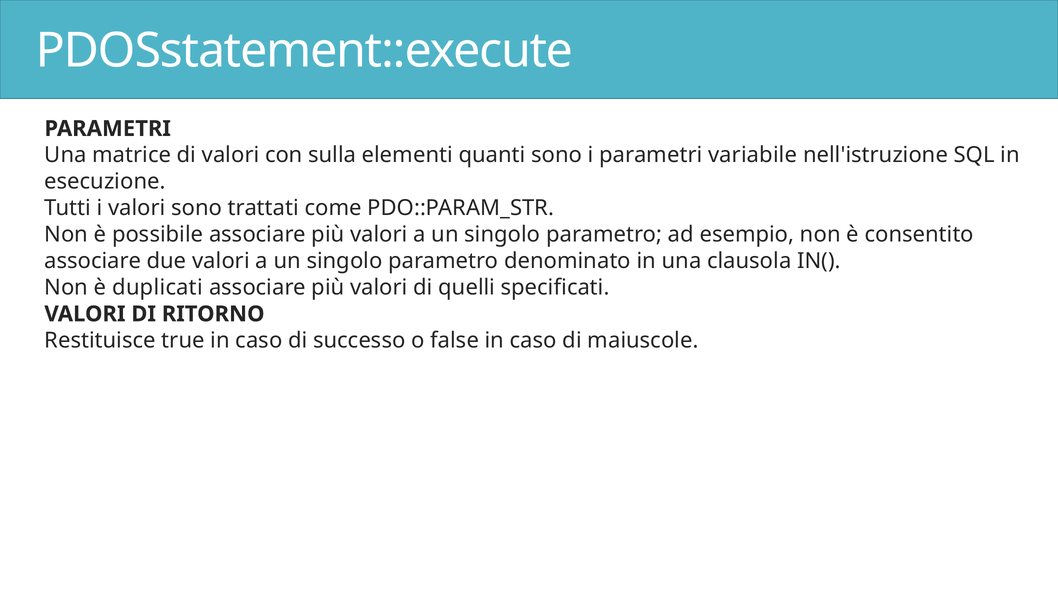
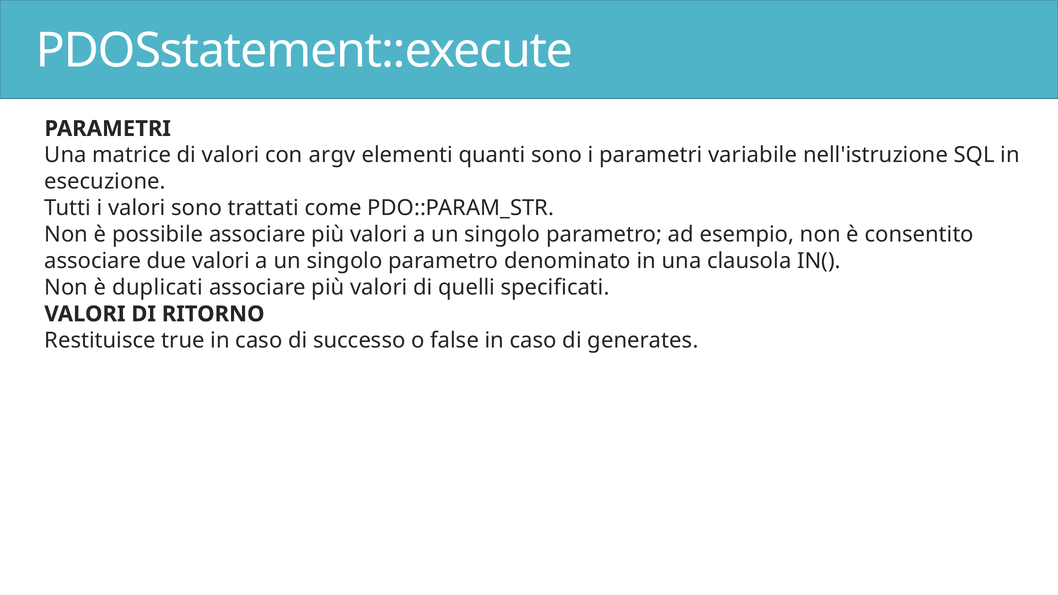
sulla: sulla -> argv
maiuscole: maiuscole -> generates
